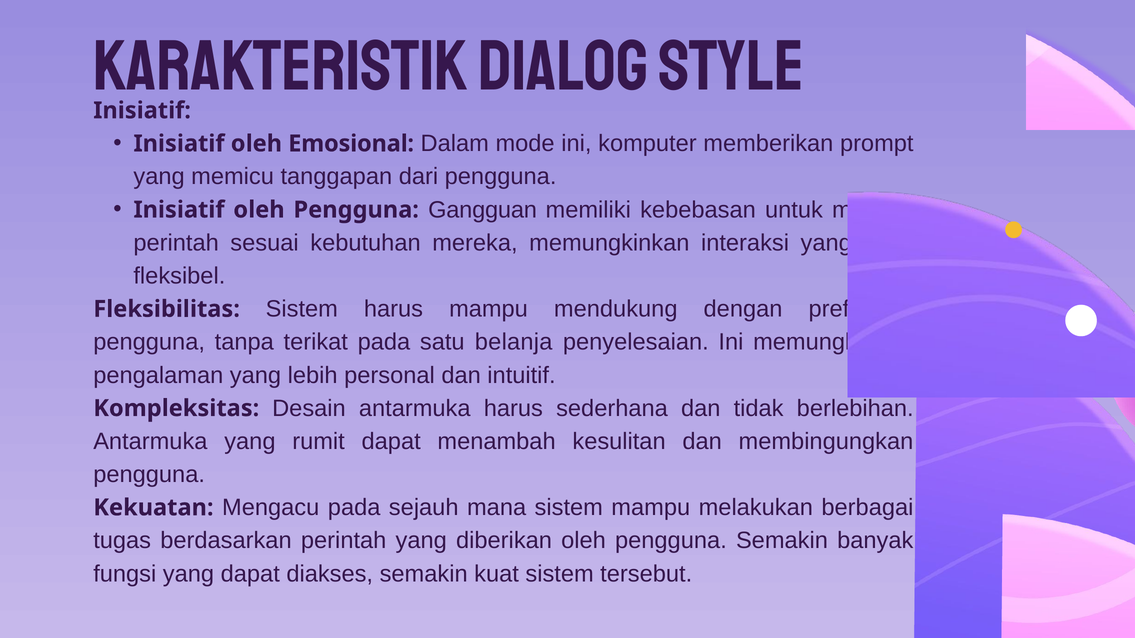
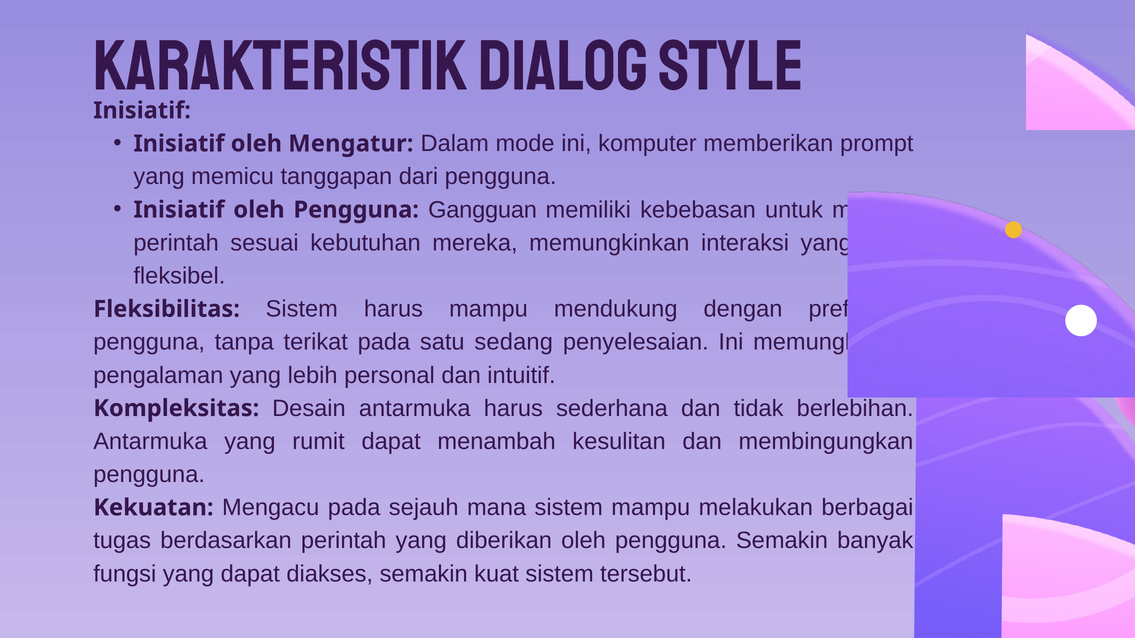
Emosional: Emosional -> Mengatur
belanja: belanja -> sedang
